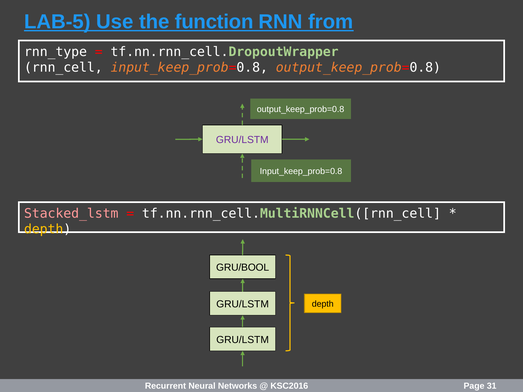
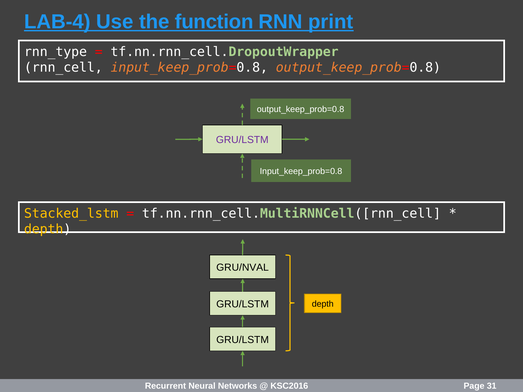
LAB-5: LAB-5 -> LAB-4
from: from -> print
Stacked_lstm colour: pink -> yellow
GRU/BOOL: GRU/BOOL -> GRU/NVAL
